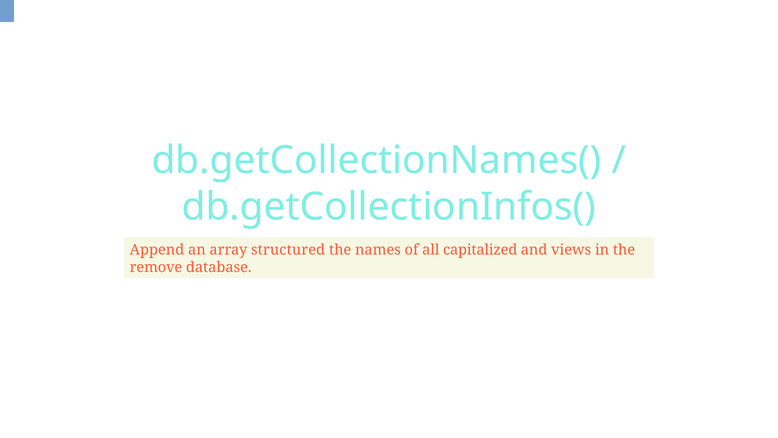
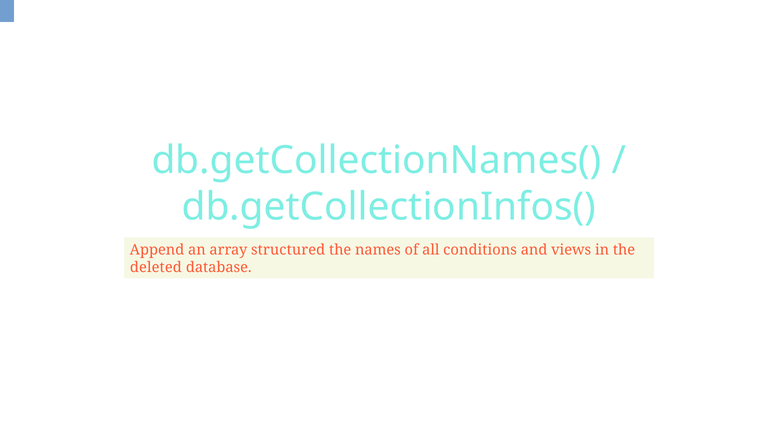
capitalized: capitalized -> conditions
remove: remove -> deleted
